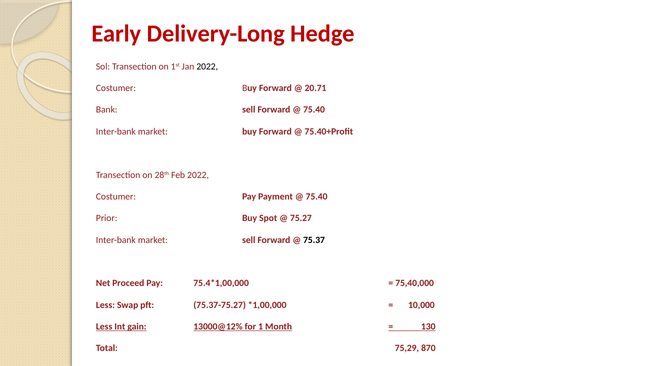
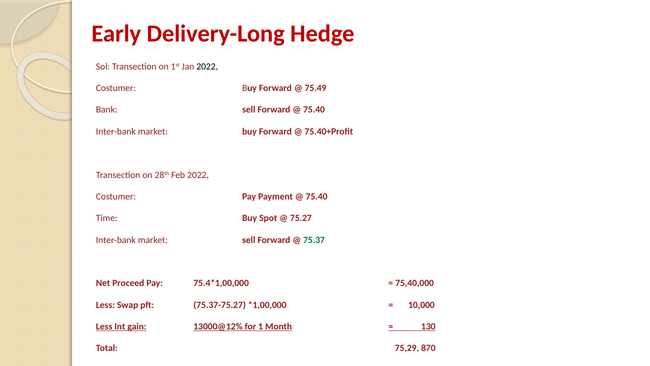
20.71: 20.71 -> 75.49
Prior: Prior -> Time
75.37 colour: black -> green
